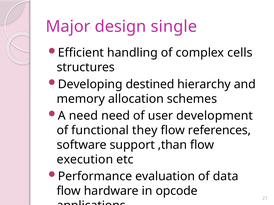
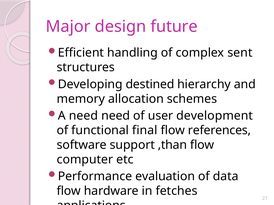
single: single -> future
cells: cells -> sent
they: they -> final
execution: execution -> computer
opcode: opcode -> fetches
